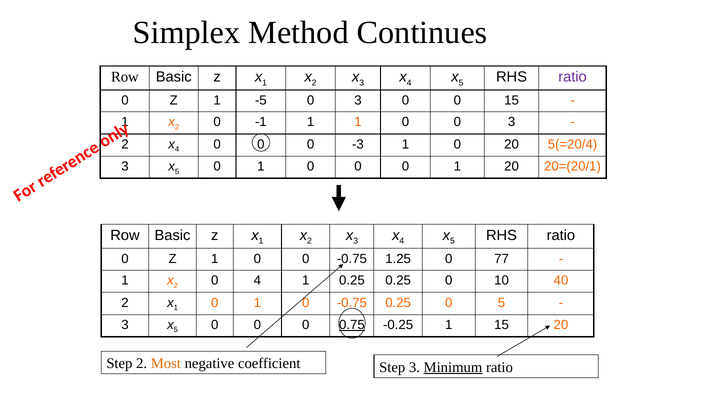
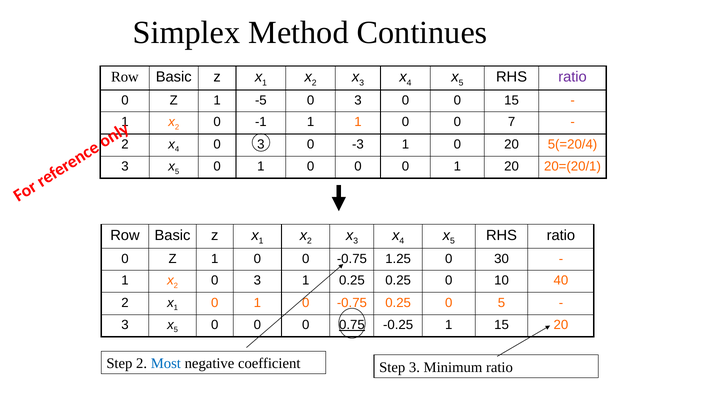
0 0 3: 3 -> 7
4 0 0: 0 -> 3
77: 77 -> 30
2 0 4: 4 -> 3
Most colour: orange -> blue
Minimum underline: present -> none
